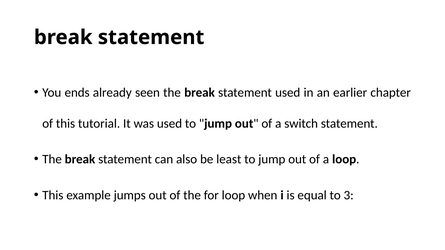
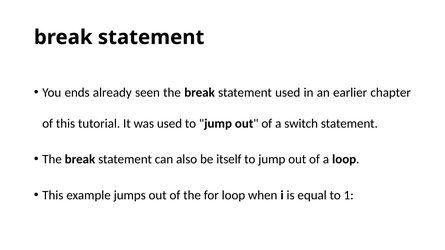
least: least -> itself
3: 3 -> 1
